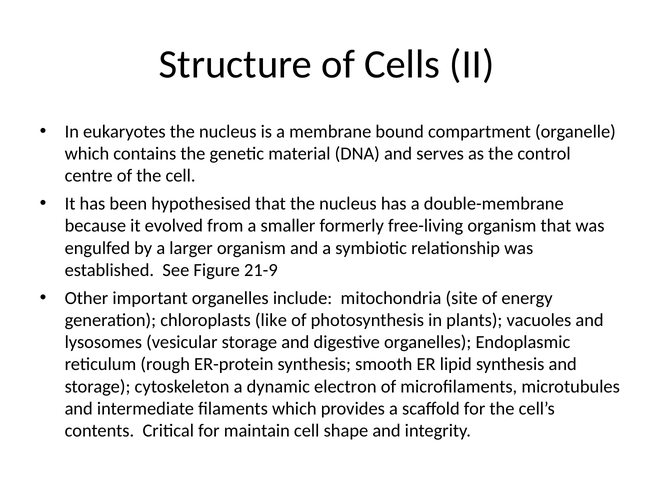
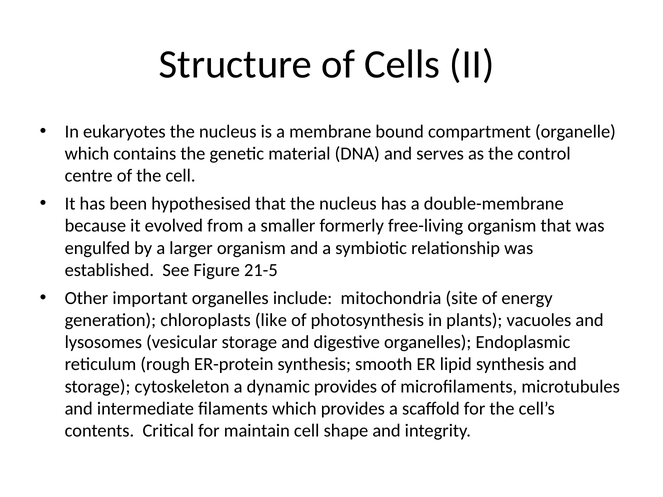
21-9: 21-9 -> 21-5
dynamic electron: electron -> provides
